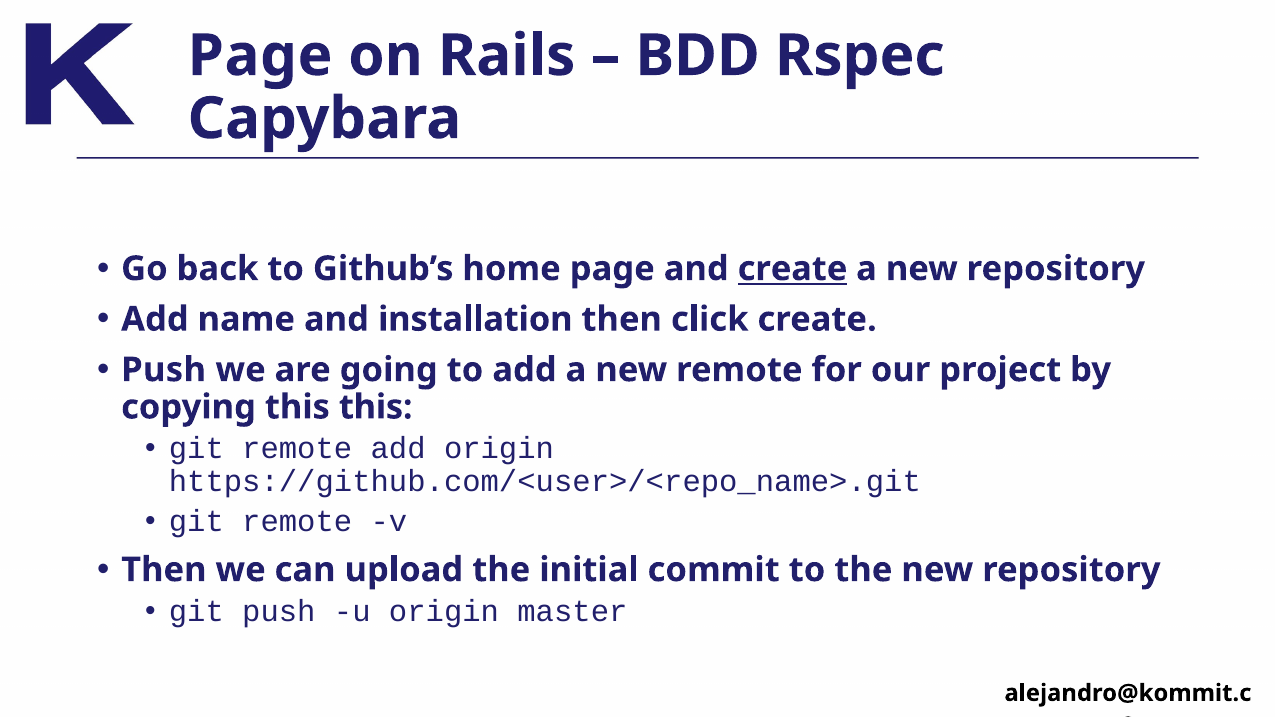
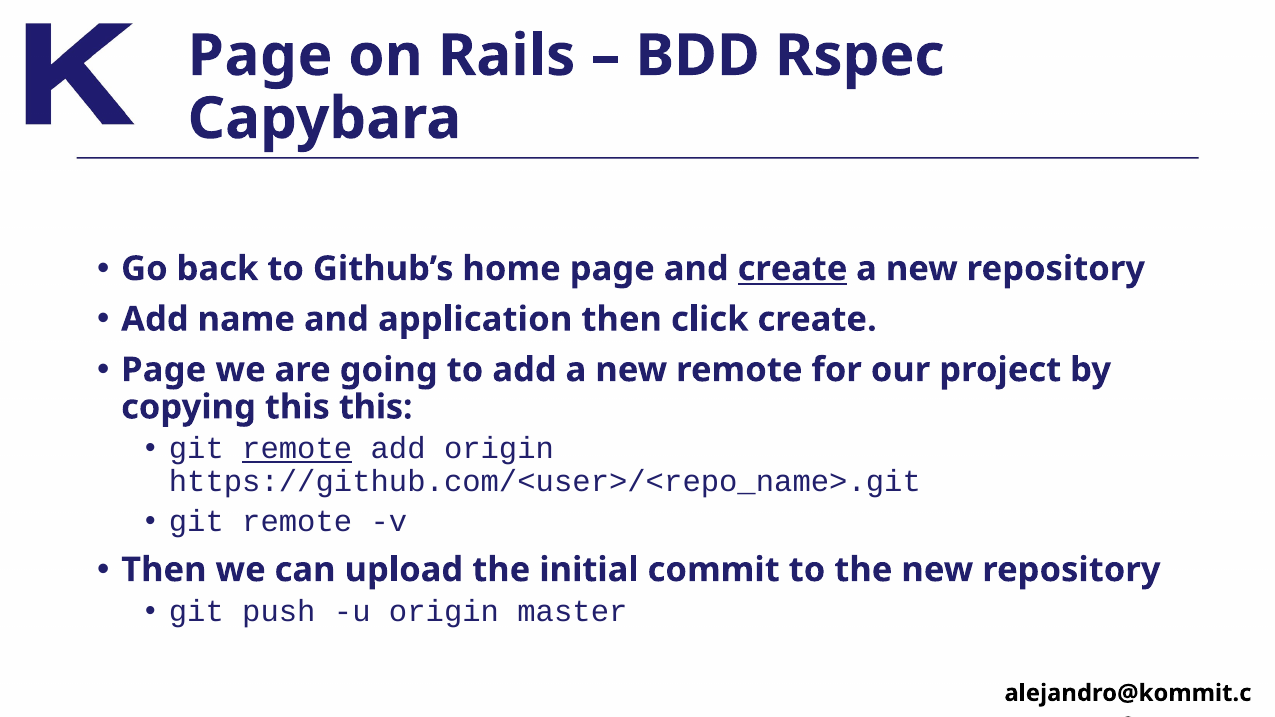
installation: installation -> application
Push at (164, 370): Push -> Page
remote at (297, 449) underline: none -> present
